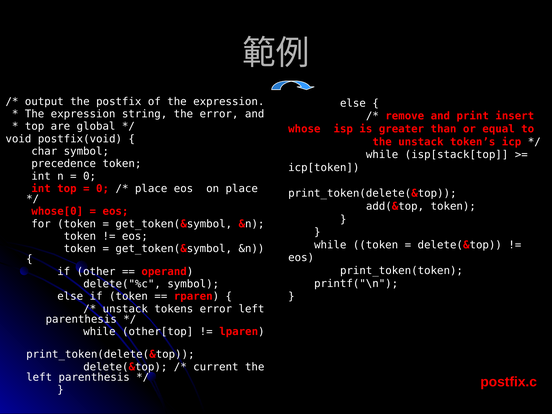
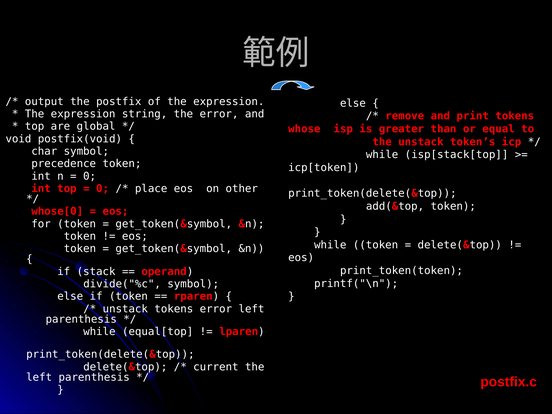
print insert: insert -> tokens
on place: place -> other
other: other -> stack
delete("%c: delete("%c -> divide("%c
other[top: other[top -> equal[top
